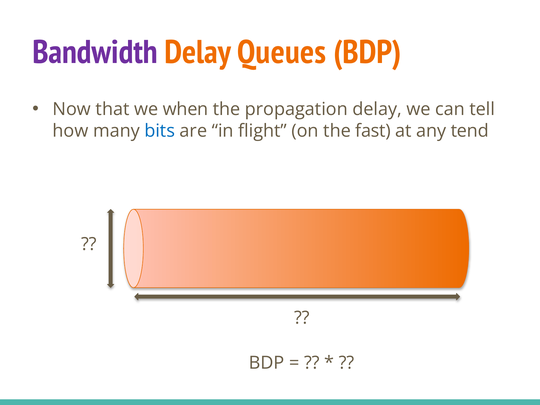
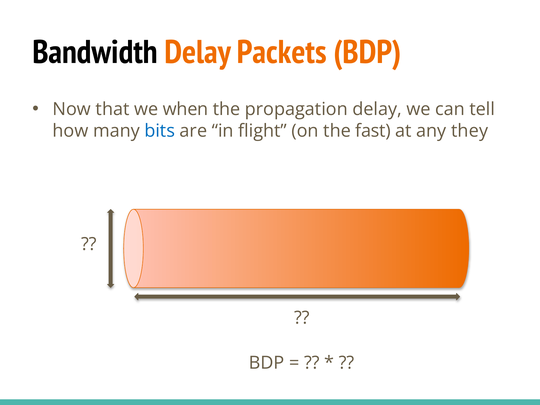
Bandwidth colour: purple -> black
Queues: Queues -> Packets
tend: tend -> they
